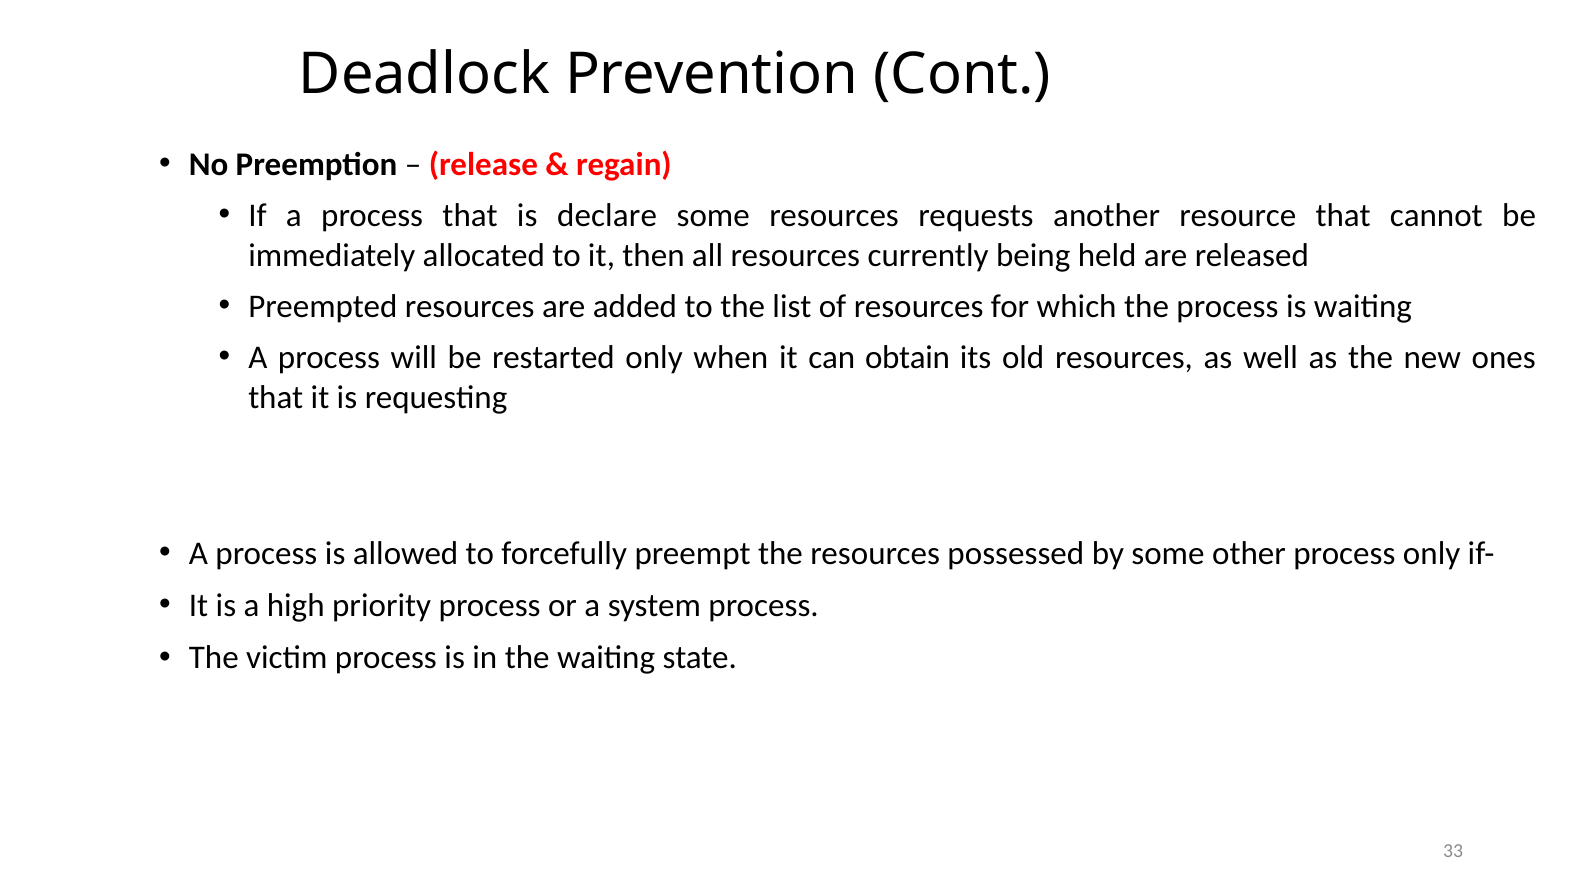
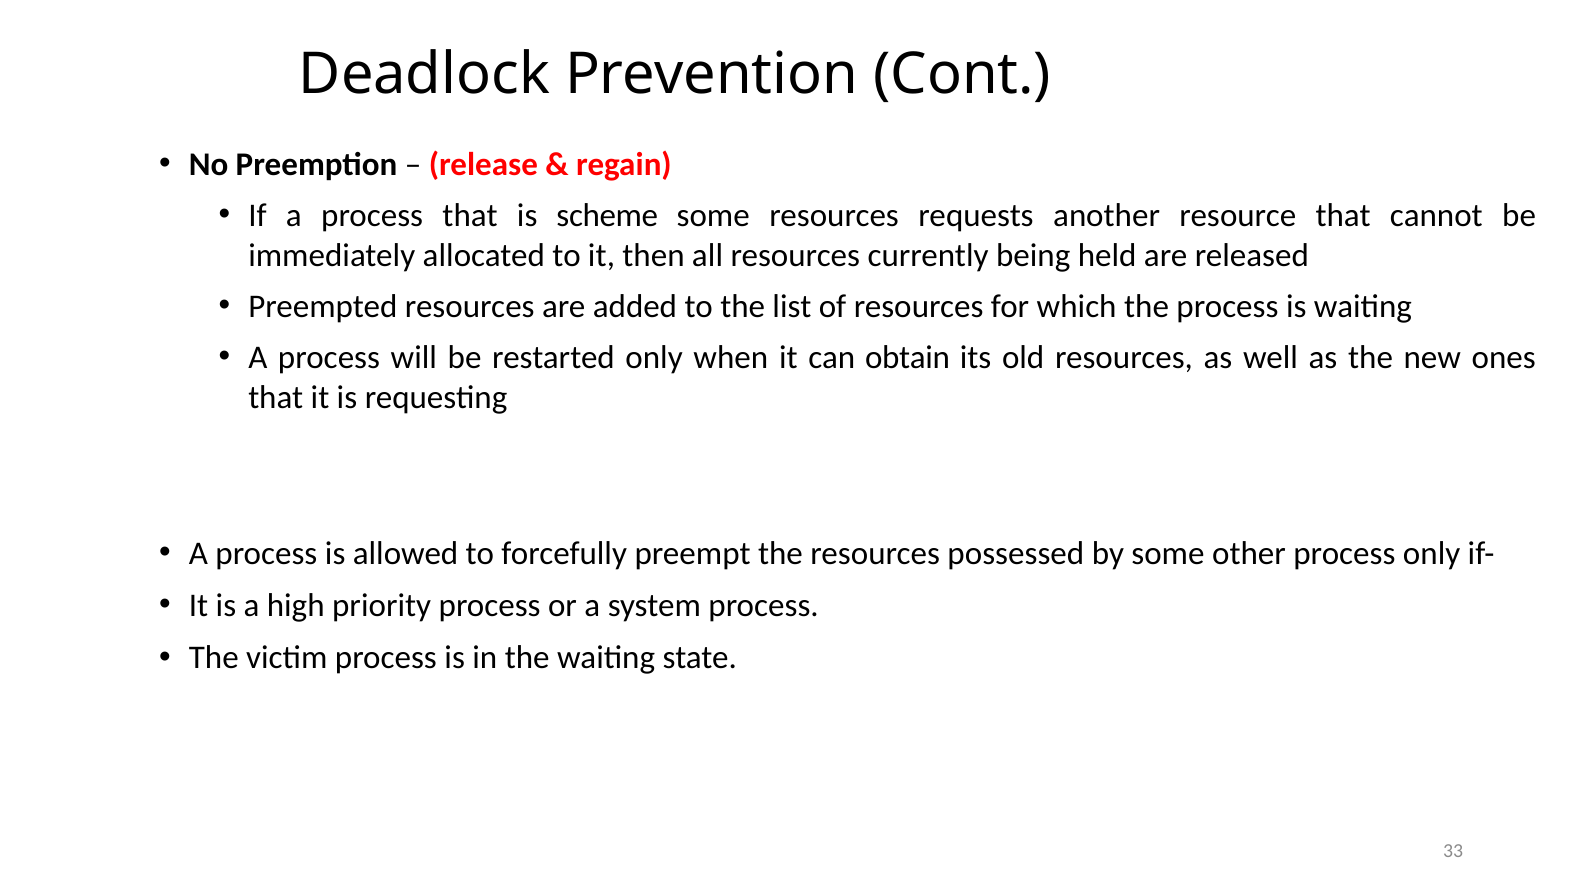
declare: declare -> scheme
